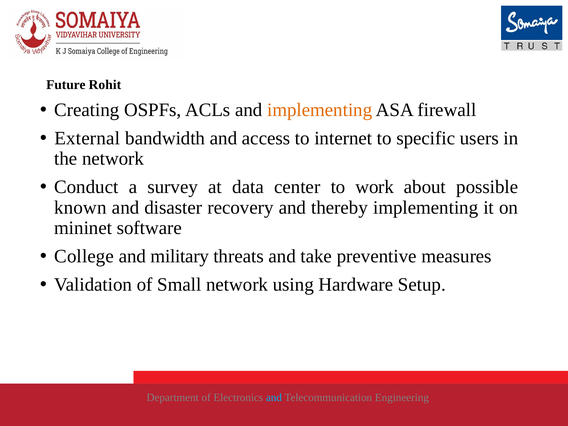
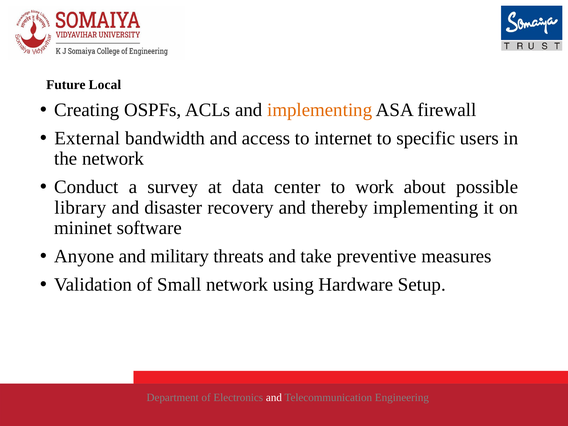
Rohit: Rohit -> Local
known: known -> library
College: College -> Anyone
and at (274, 397) colour: light blue -> white
